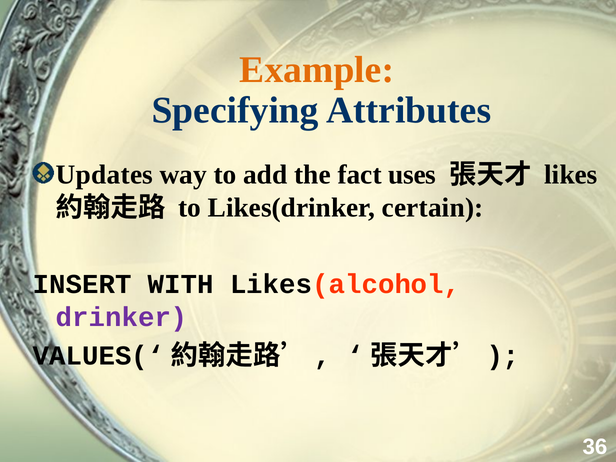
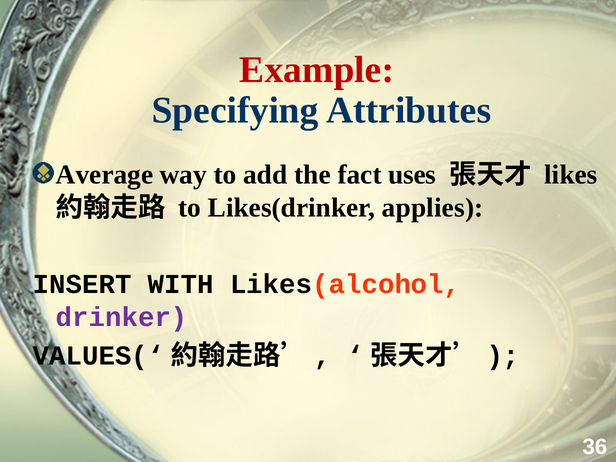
Example colour: orange -> red
Updates: Updates -> Average
certain: certain -> applies
